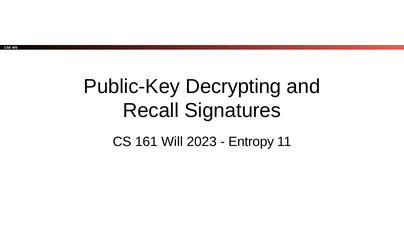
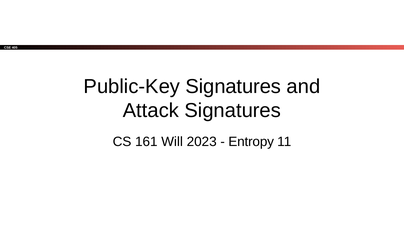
Public-Key Decrypting: Decrypting -> Signatures
Recall: Recall -> Attack
